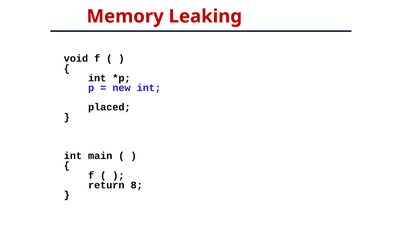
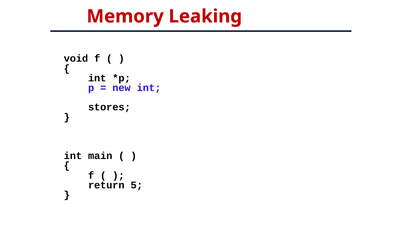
placed: placed -> stores
8: 8 -> 5
